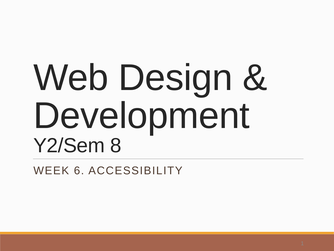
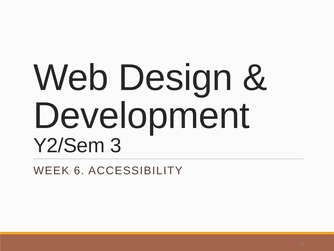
8: 8 -> 3
